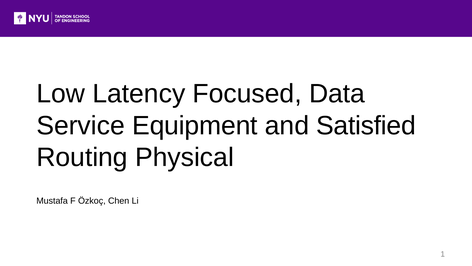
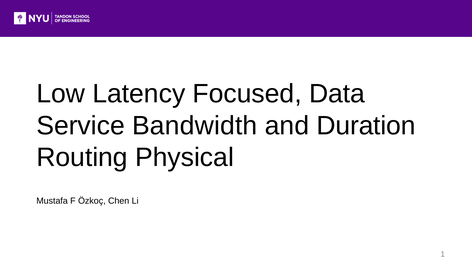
Equipment: Equipment -> Bandwidth
Satisfied: Satisfied -> Duration
